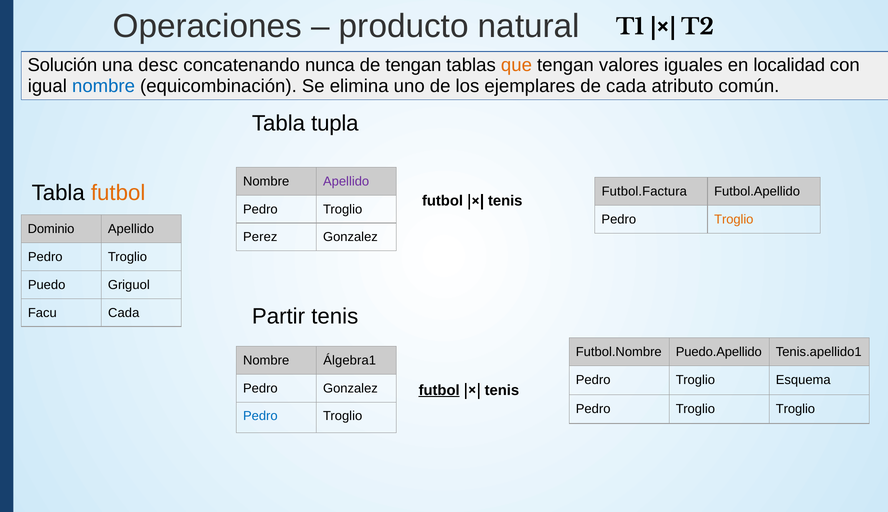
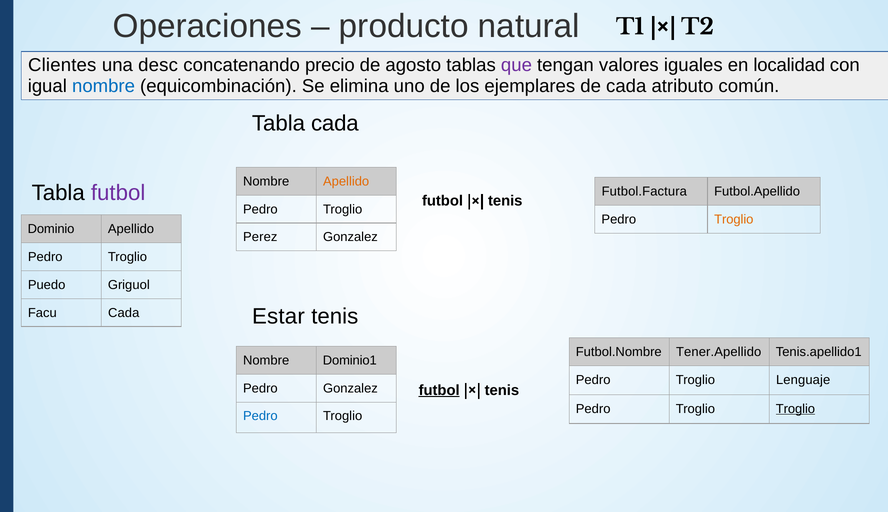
Solución: Solución -> Clientes
nunca: nunca -> precio
de tengan: tengan -> agosto
que colour: orange -> purple
Tabla tupla: tupla -> cada
Apellido at (346, 181) colour: purple -> orange
futbol at (118, 193) colour: orange -> purple
Partir: Partir -> Estar
Puedo.Apellido: Puedo.Apellido -> Tener.Apellido
Álgebra1: Álgebra1 -> Dominio1
Esquema: Esquema -> Lenguaje
Troglio at (795, 409) underline: none -> present
